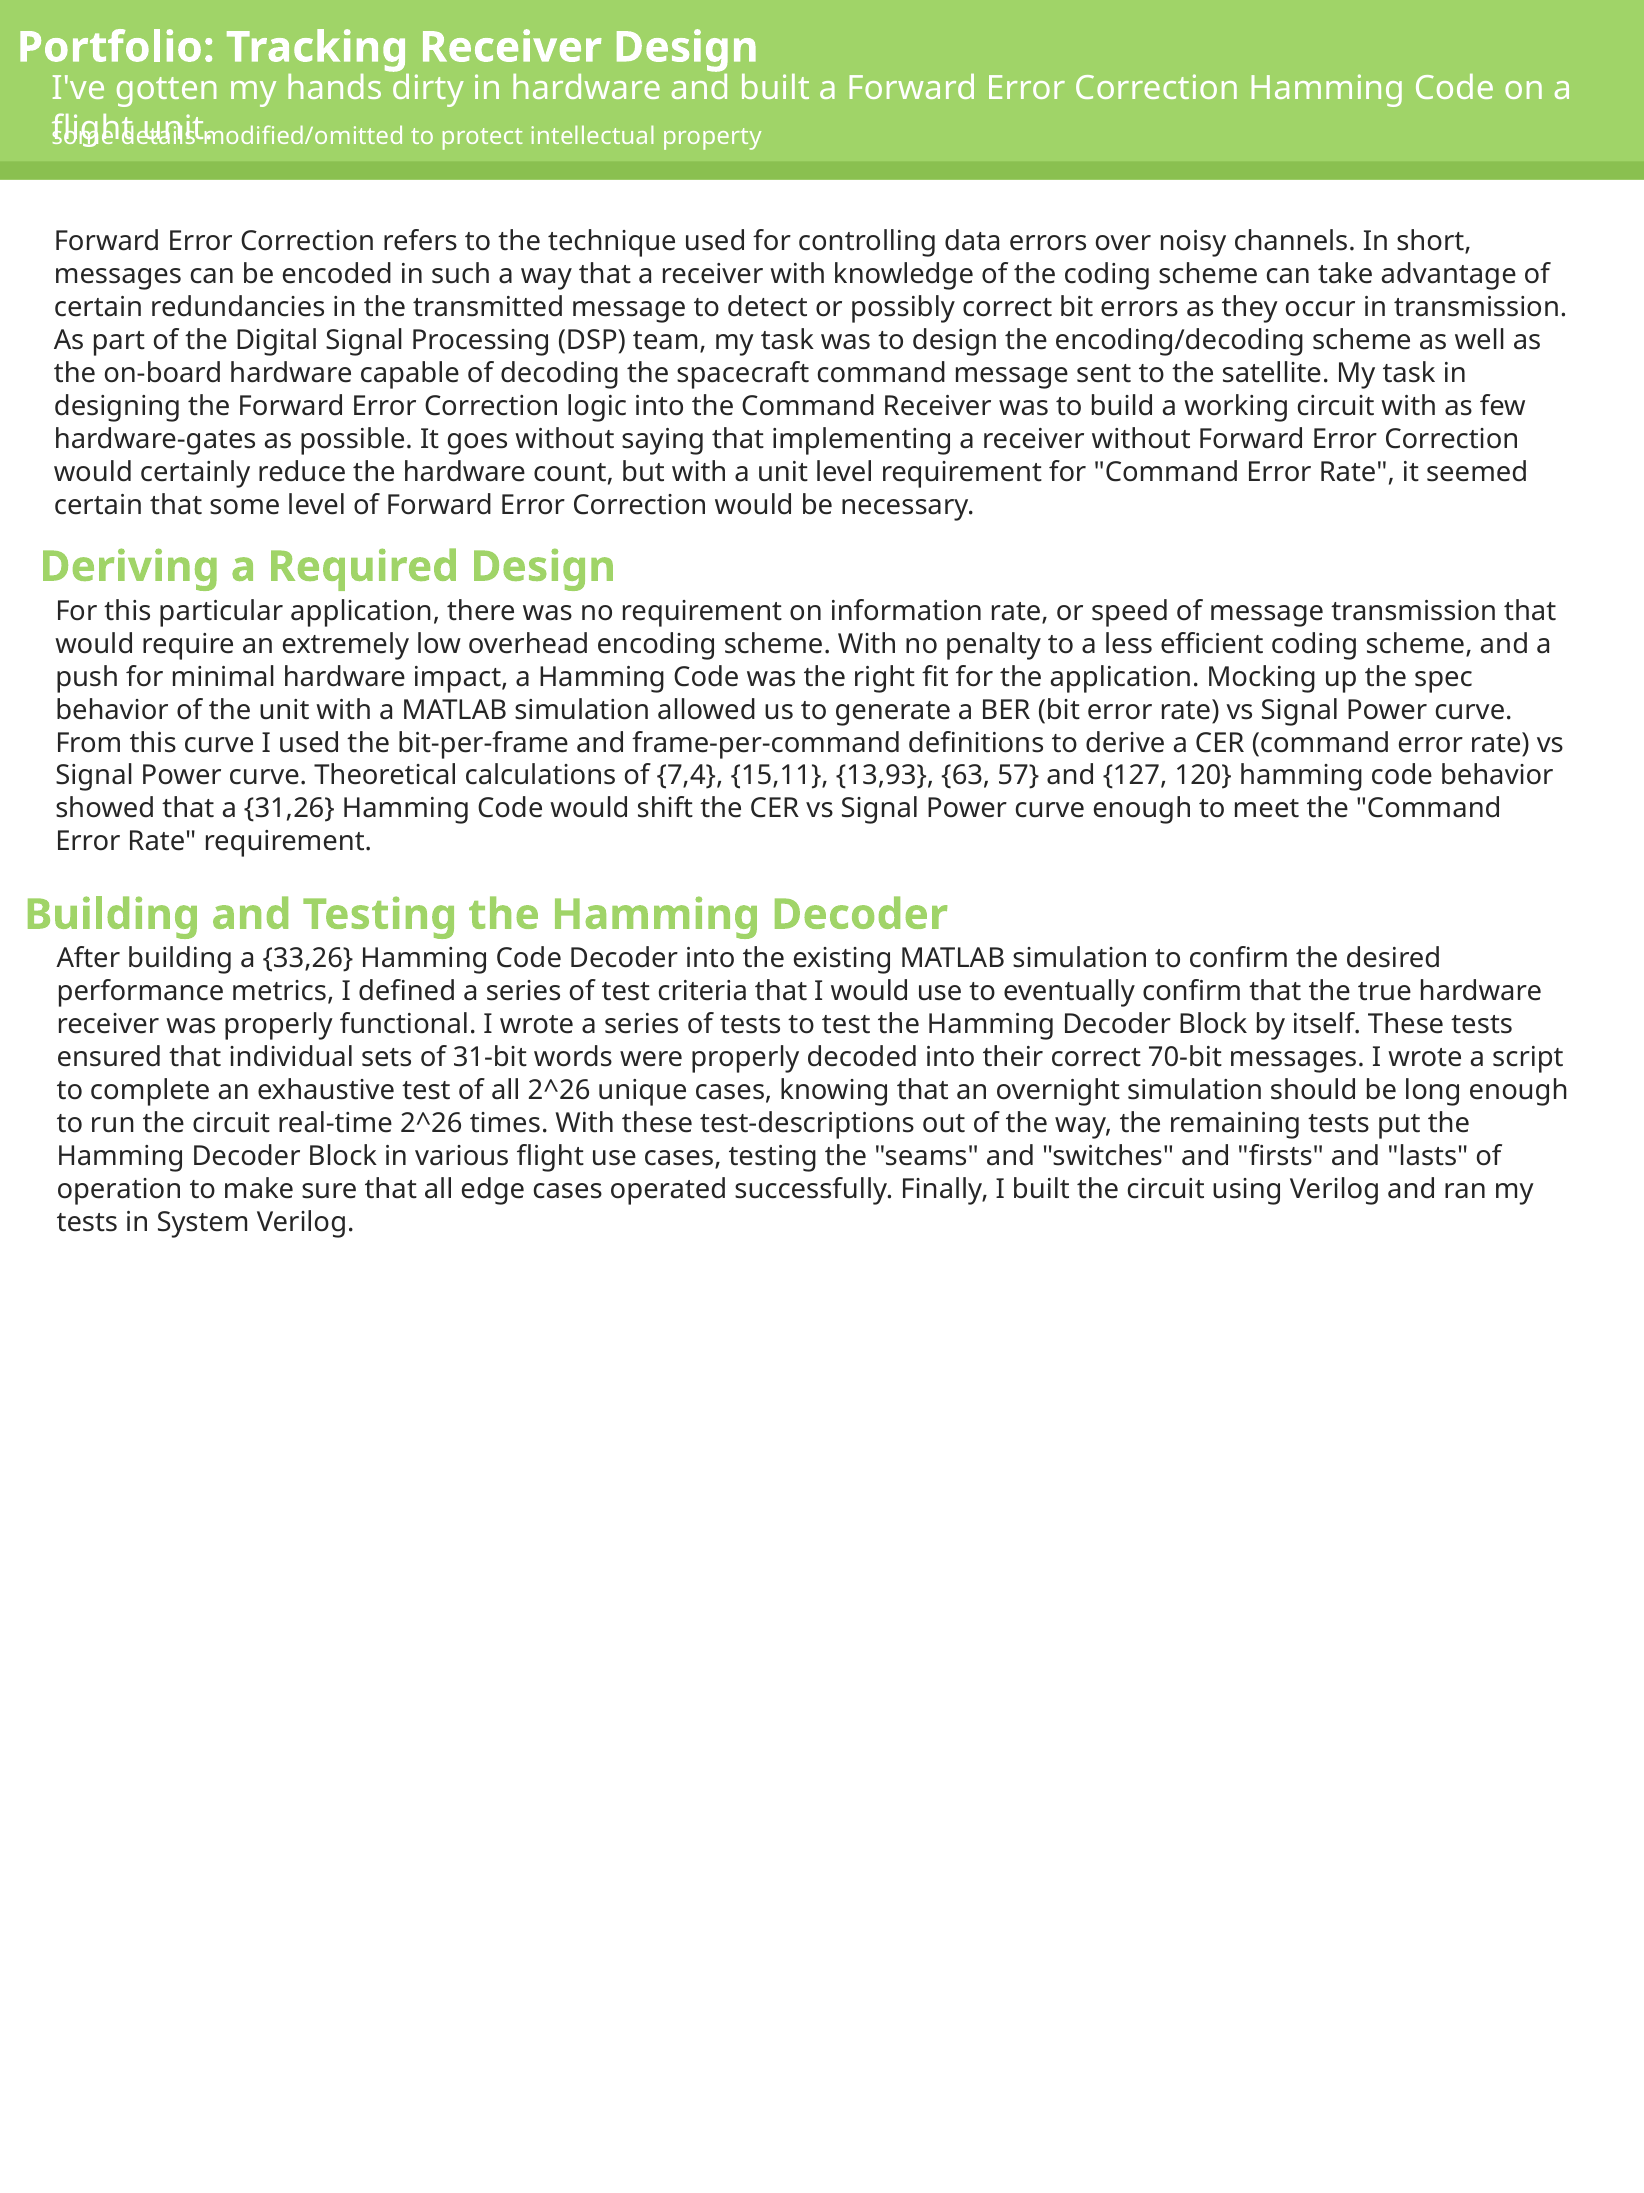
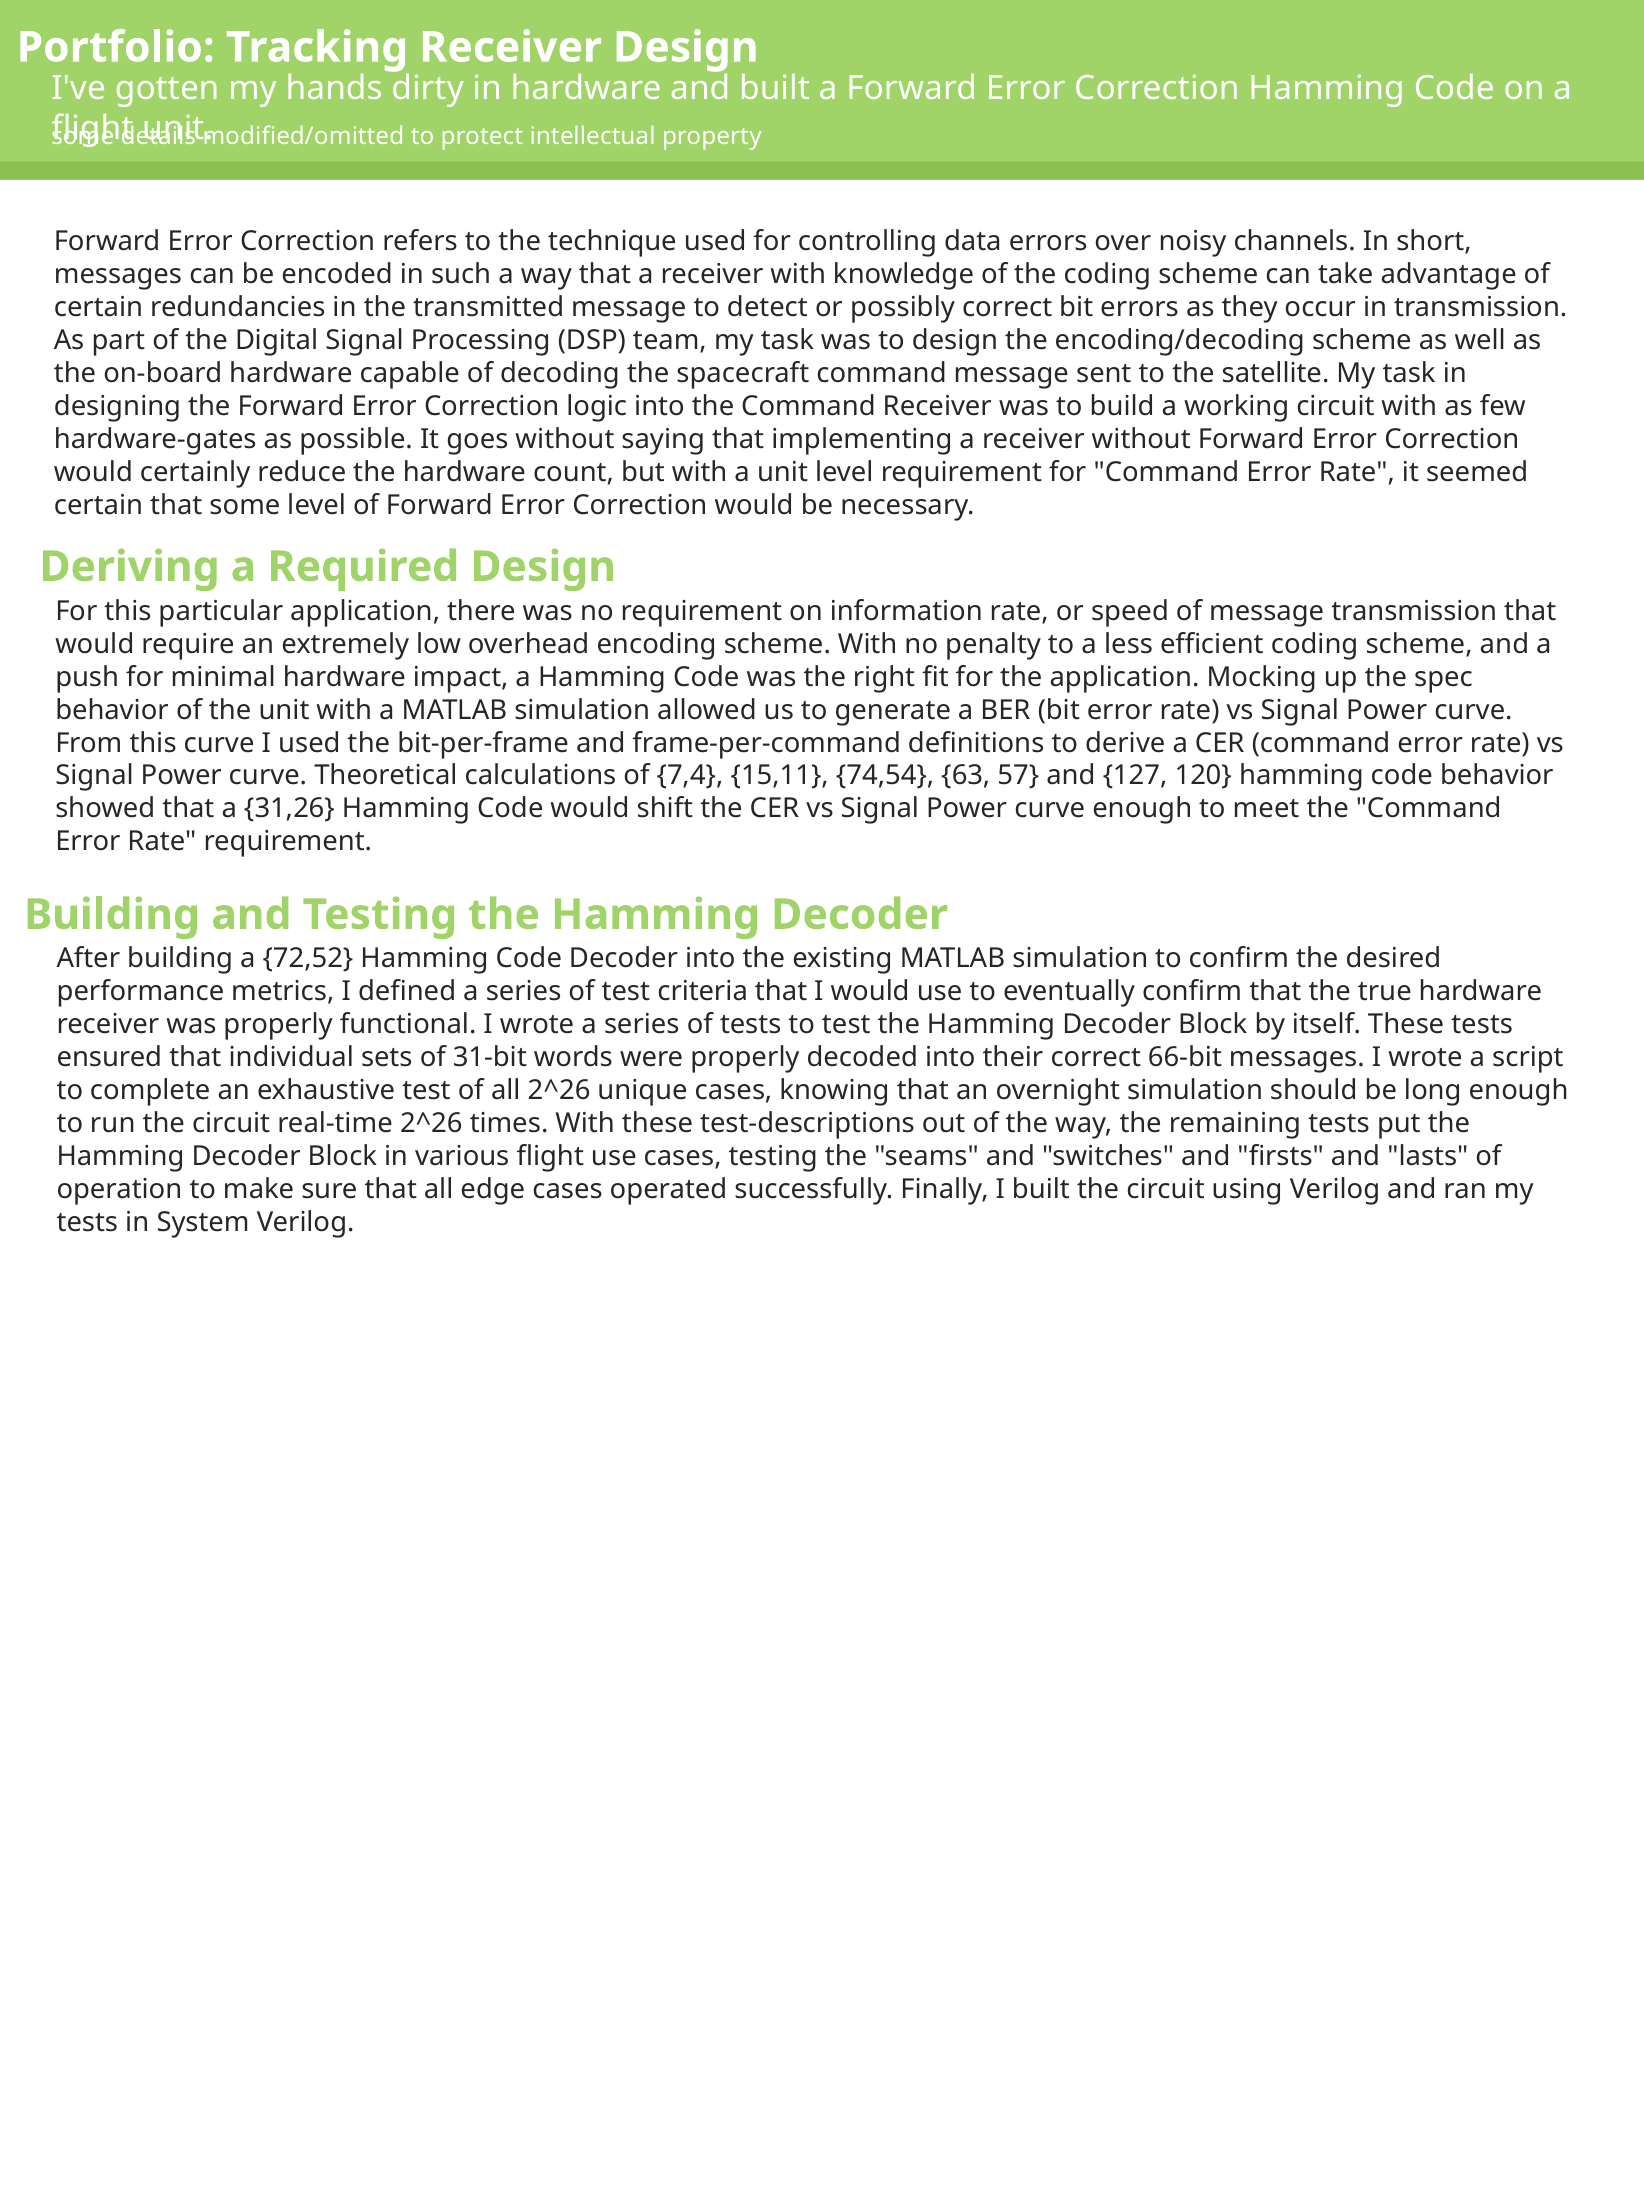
13,93: 13,93 -> 74,54
33,26: 33,26 -> 72,52
70-bit: 70-bit -> 66-bit
